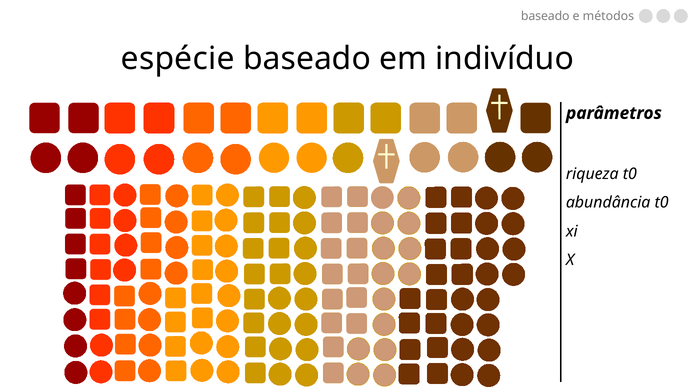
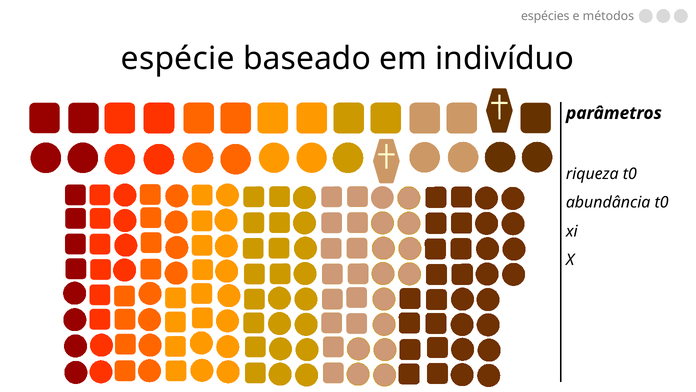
baseado at (545, 16): baseado -> espécies
